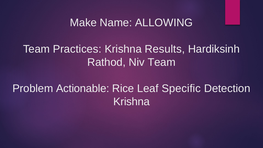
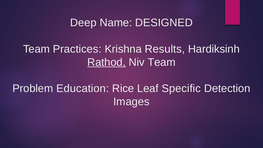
Make: Make -> Deep
ALLOWING: ALLOWING -> DESIGNED
Rathod underline: none -> present
Actionable: Actionable -> Education
Krishna at (132, 102): Krishna -> Images
